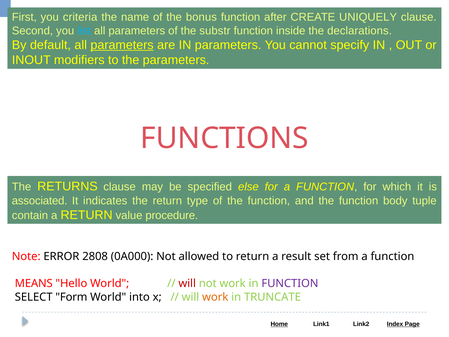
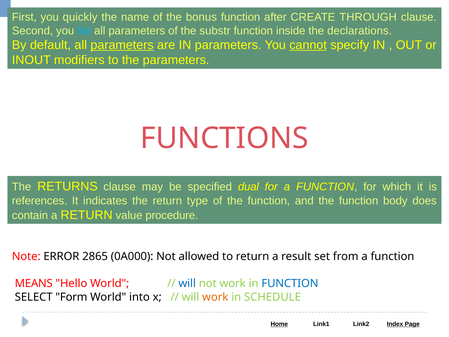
criteria: criteria -> quickly
UNIQUELY: UNIQUELY -> THROUGH
cannot underline: none -> present
else: else -> dual
associated: associated -> references
tuple: tuple -> does
2808: 2808 -> 2865
will at (187, 283) colour: red -> blue
FUNCTION at (290, 283) colour: purple -> blue
TRUNCATE: TRUNCATE -> SCHEDULE
